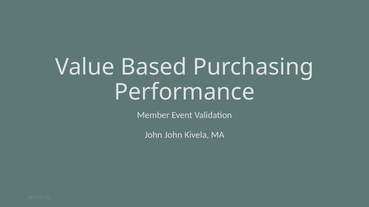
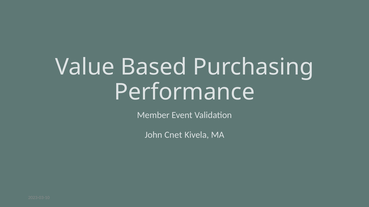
John John: John -> Cnet
